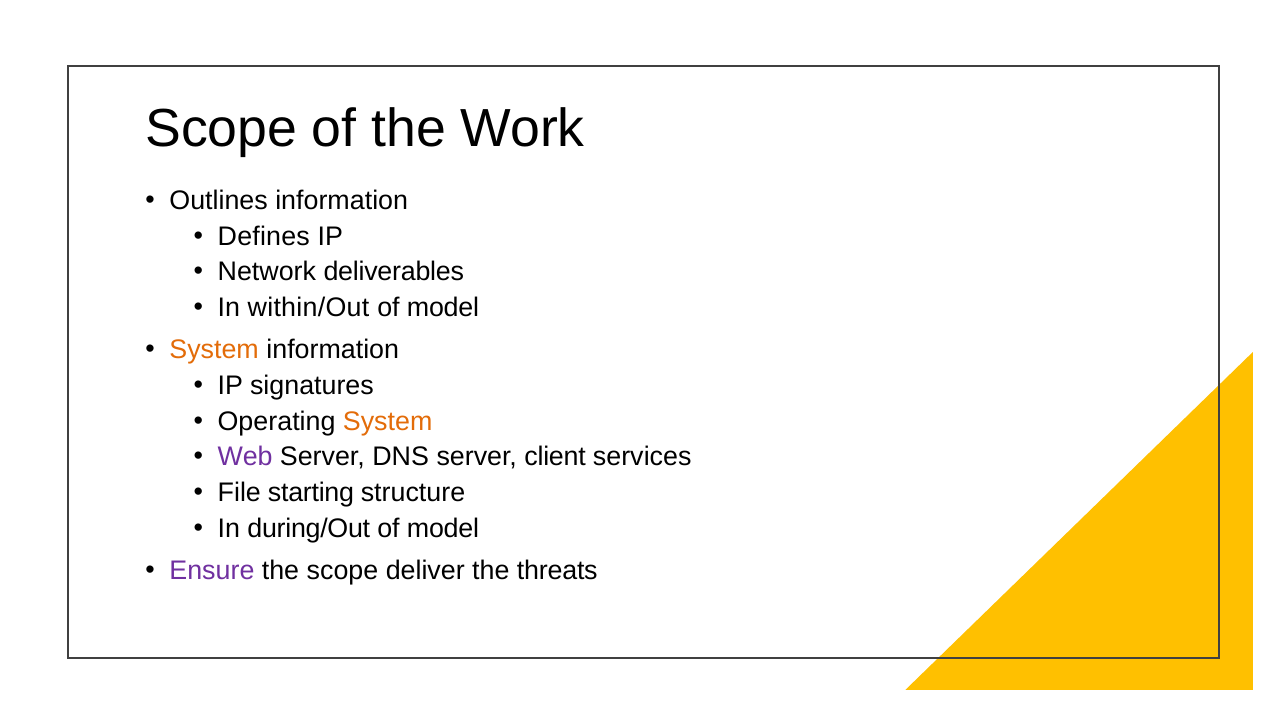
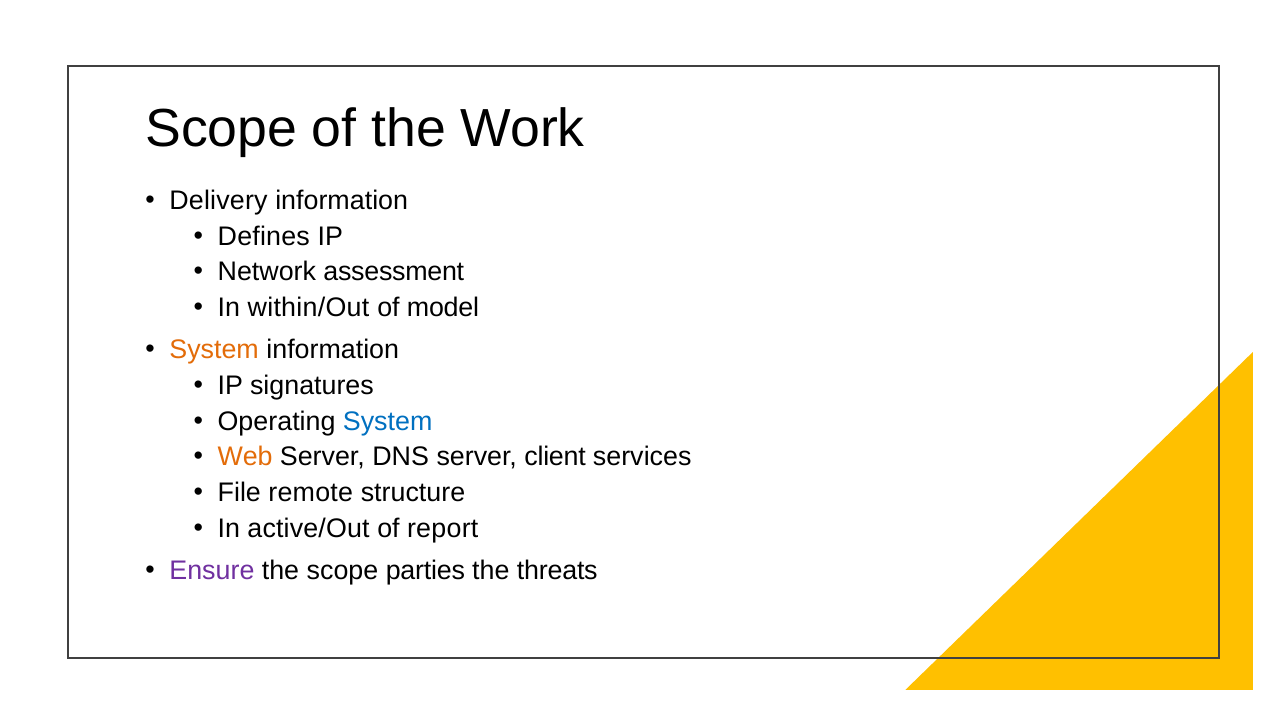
Outlines: Outlines -> Delivery
deliverables: deliverables -> assessment
System at (388, 421) colour: orange -> blue
Web colour: purple -> orange
starting: starting -> remote
during/Out: during/Out -> active/Out
model at (443, 528): model -> report
deliver: deliver -> parties
